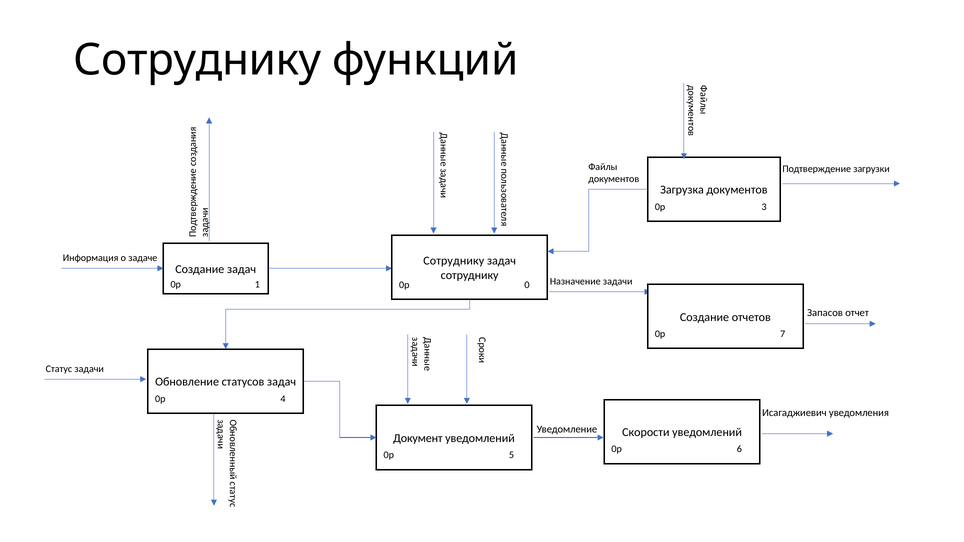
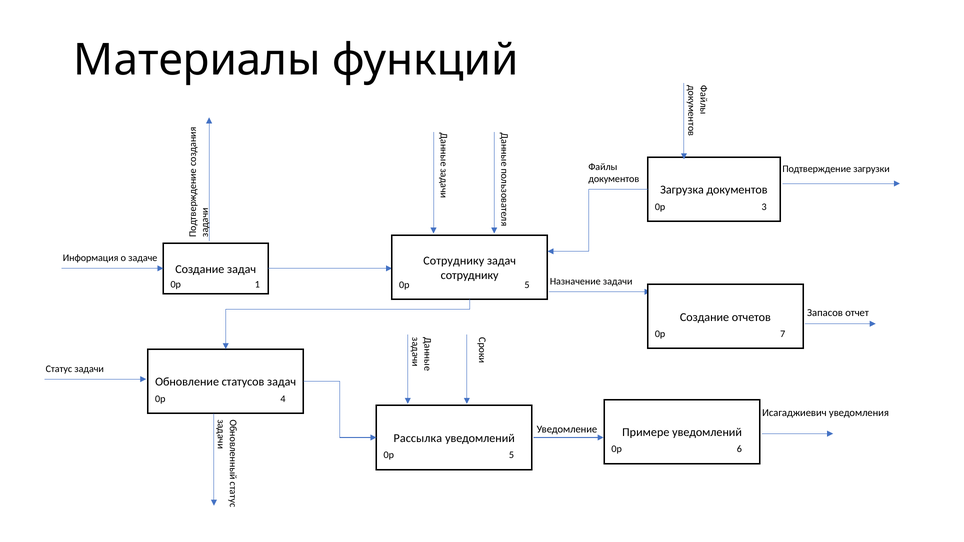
Сотруднику at (197, 60): Сотруднику -> Материалы
0 at (527, 285): 0 -> 5
Скорости: Скорости -> Примере
Документ: Документ -> Рассылка
